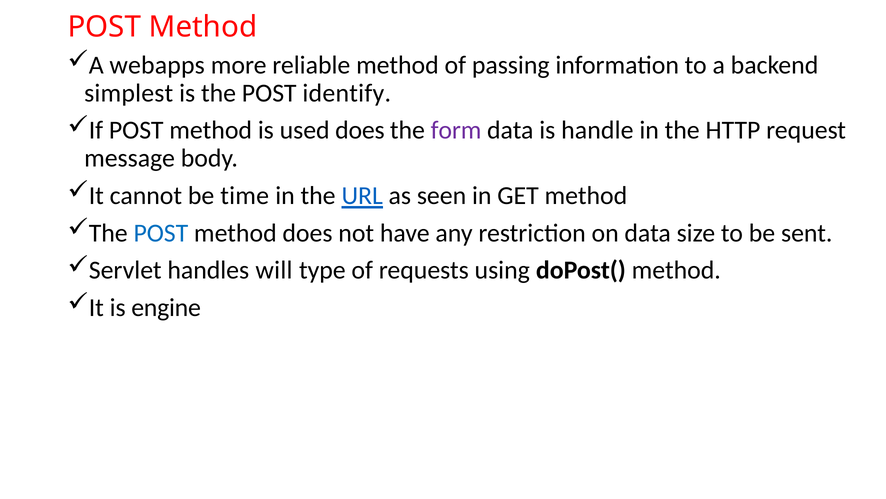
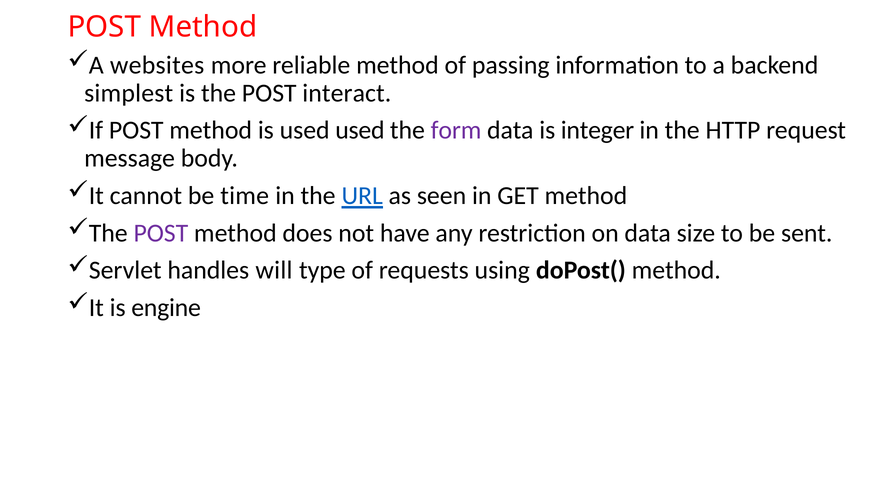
webapps: webapps -> websites
identify: identify -> interact
used does: does -> used
handle: handle -> integer
POST at (161, 233) colour: blue -> purple
